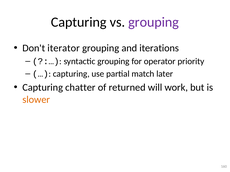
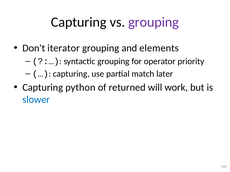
iterations: iterations -> elements
chatter: chatter -> python
slower colour: orange -> blue
